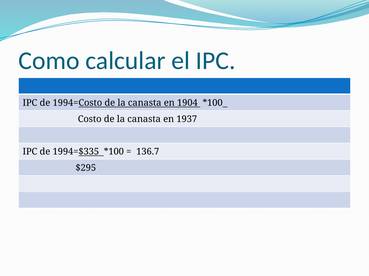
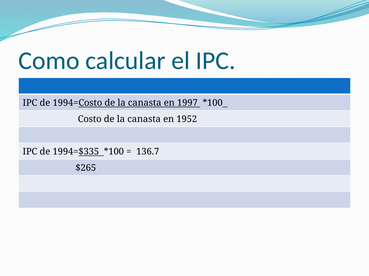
1904: 1904 -> 1997
1937: 1937 -> 1952
$295: $295 -> $265
